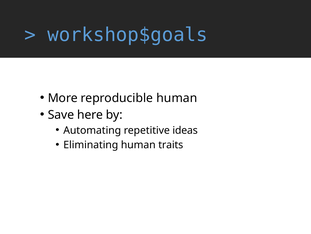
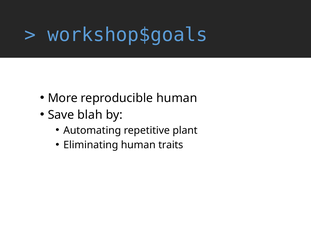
here: here -> blah
ideas: ideas -> plant
